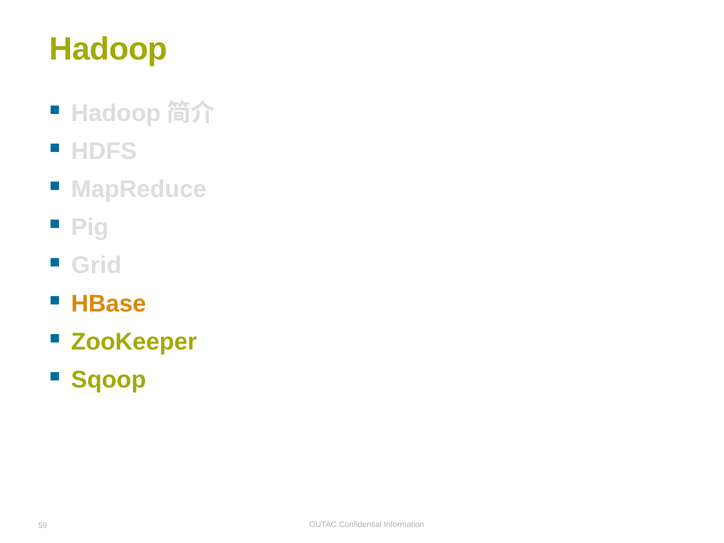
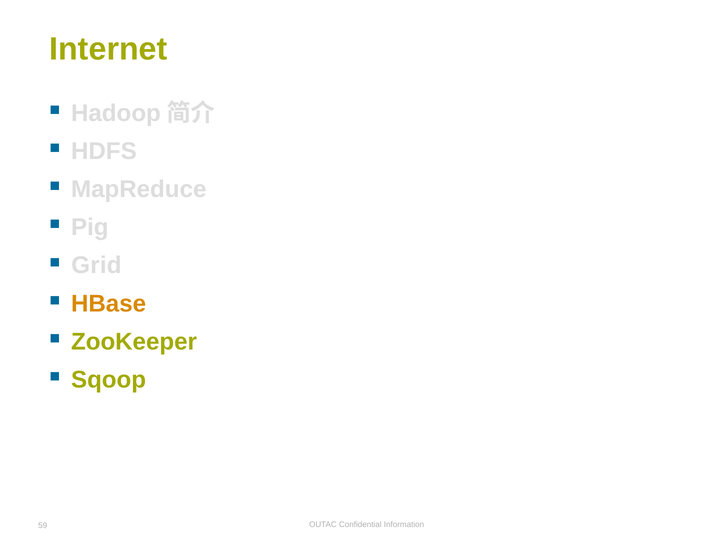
Hadoop: Hadoop -> Internet
